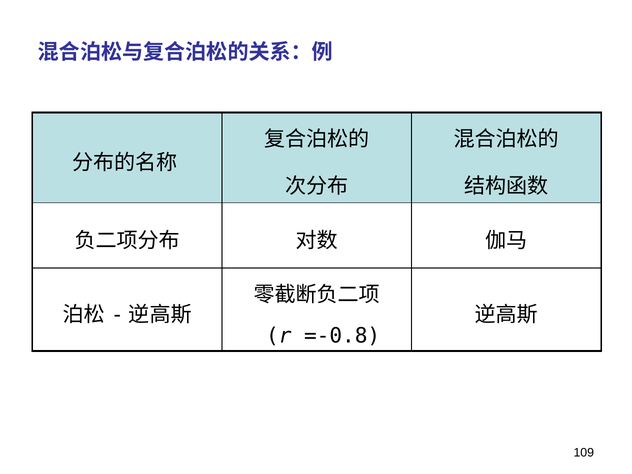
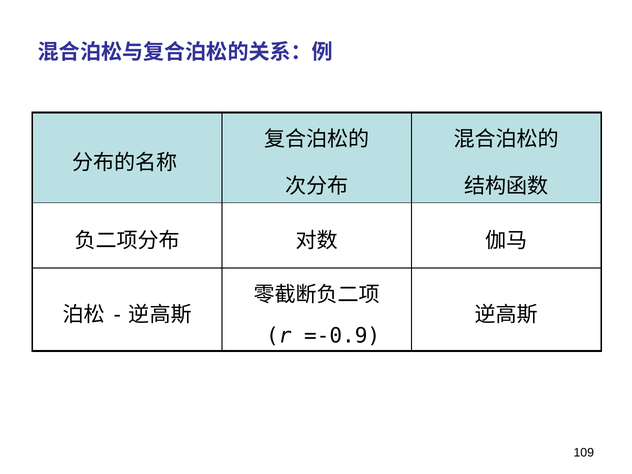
=-0.8: =-0.8 -> =-0.9
